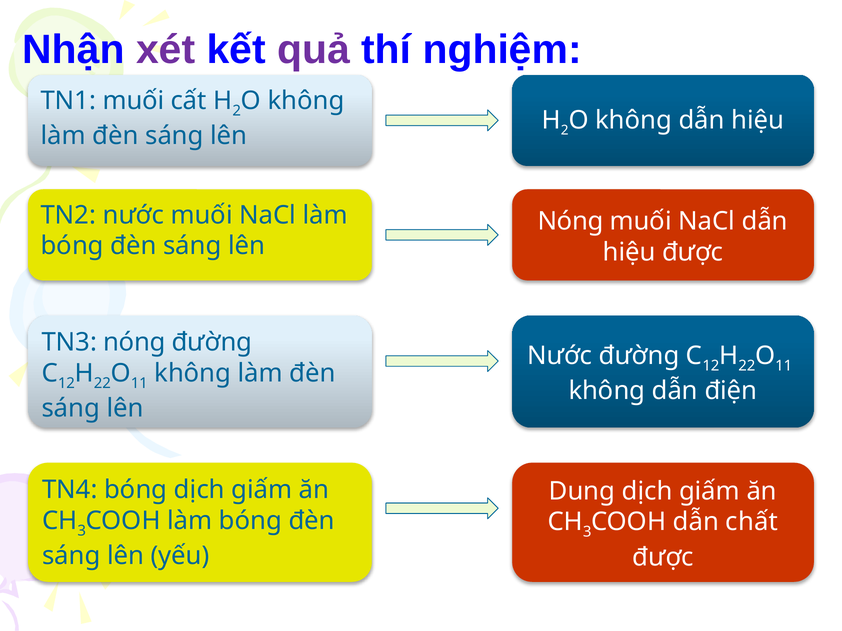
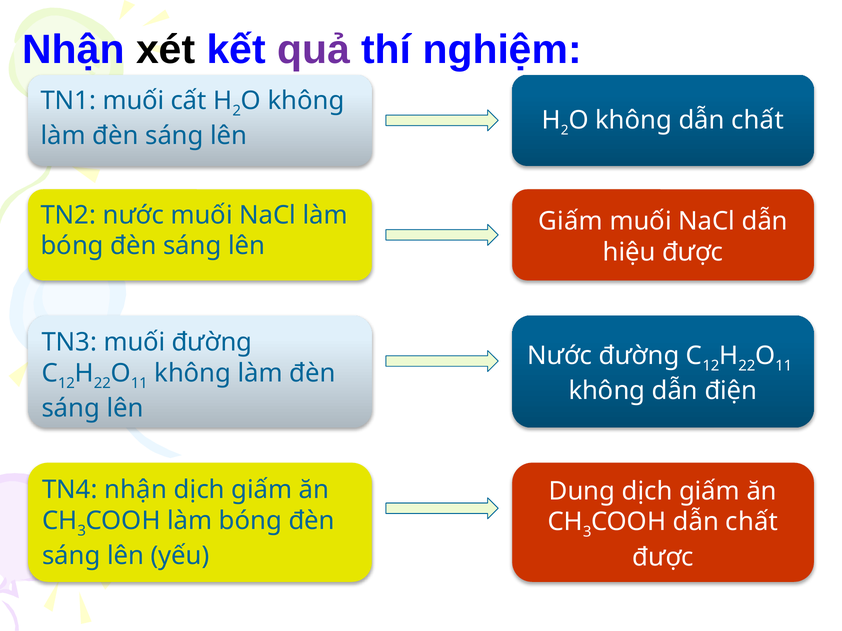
xét colour: purple -> black
không dẫn hiệu: hiệu -> chất
Nóng at (571, 221): Nóng -> Giấm
TN3 nóng: nóng -> muối
TN4 bóng: bóng -> nhận
